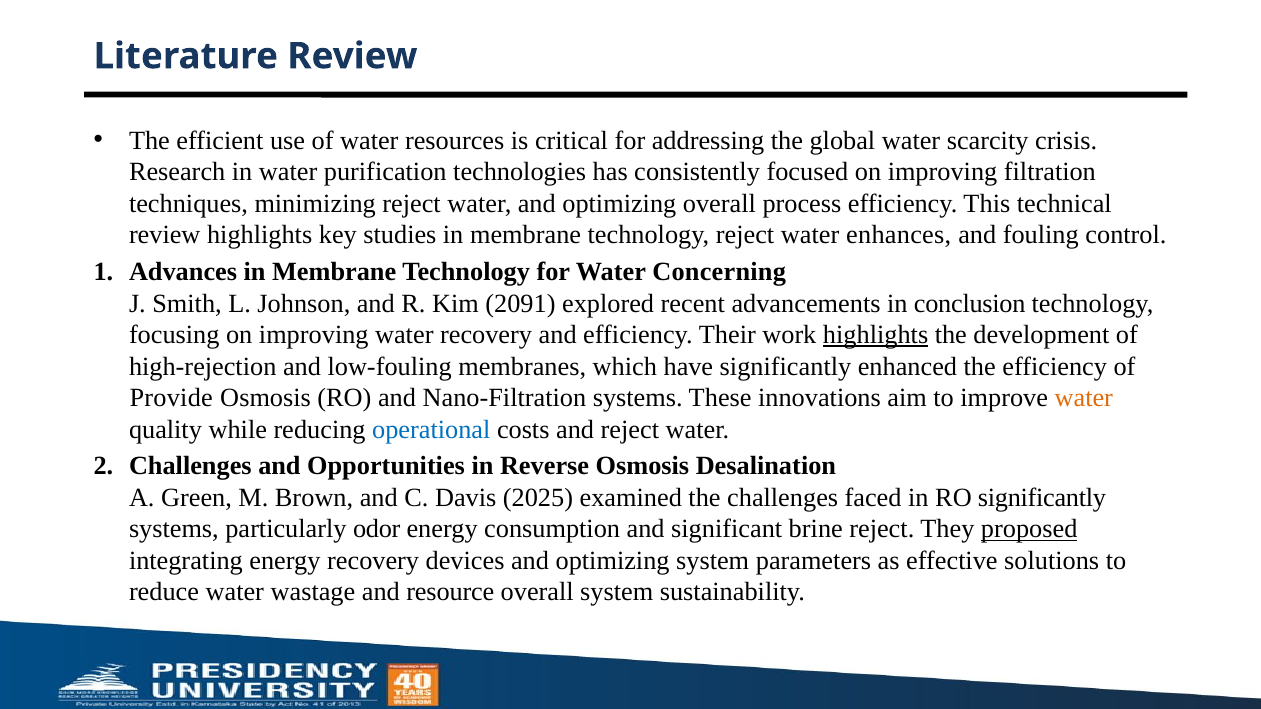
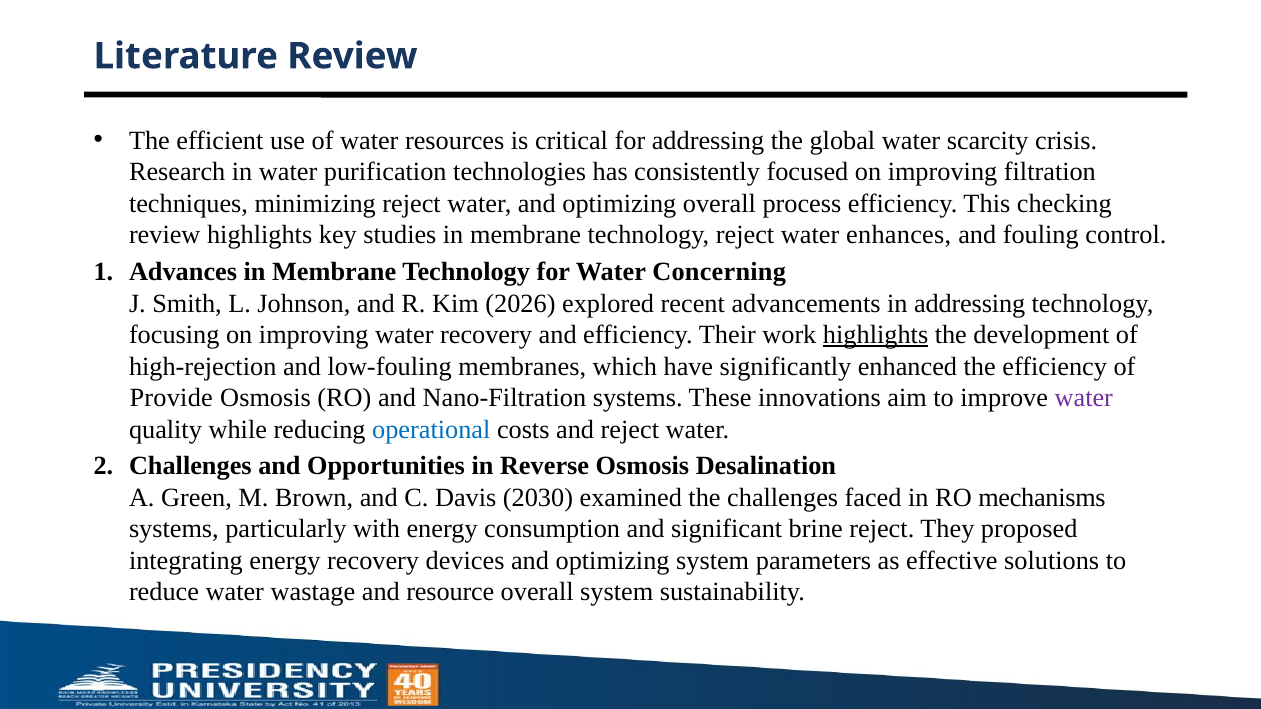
technical: technical -> checking
2091: 2091 -> 2026
in conclusion: conclusion -> addressing
water at (1084, 398) colour: orange -> purple
2025: 2025 -> 2030
RO significantly: significantly -> mechanisms
odor: odor -> with
proposed underline: present -> none
